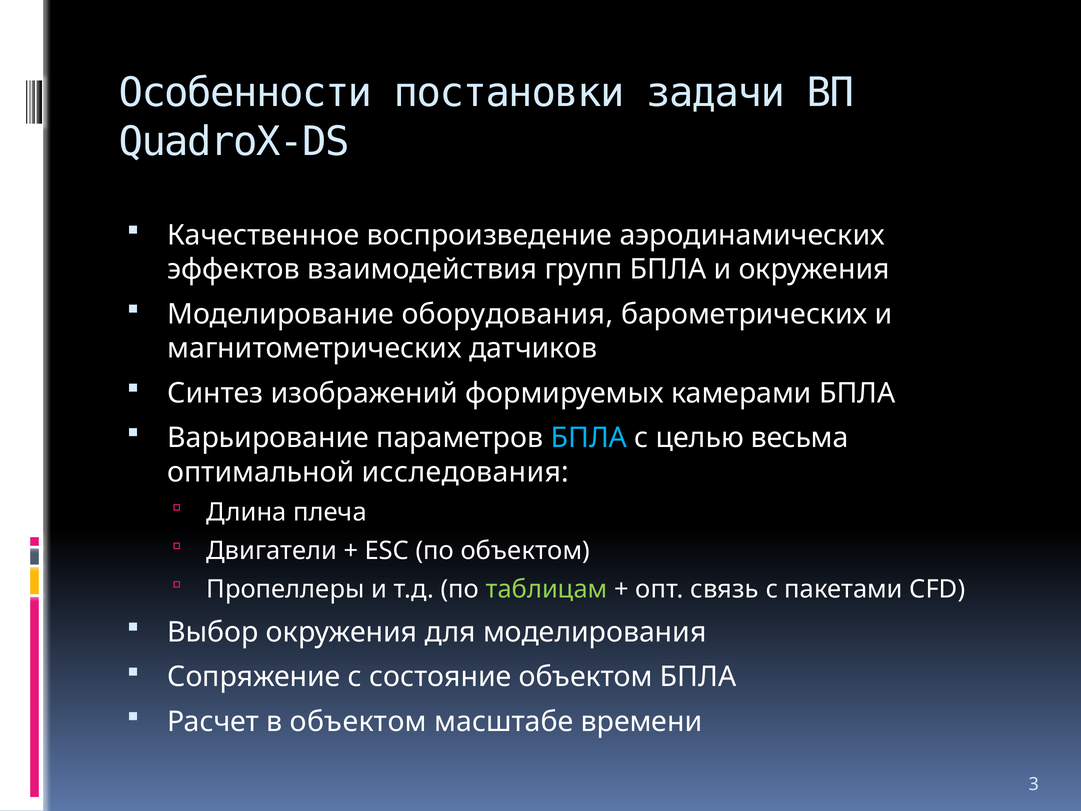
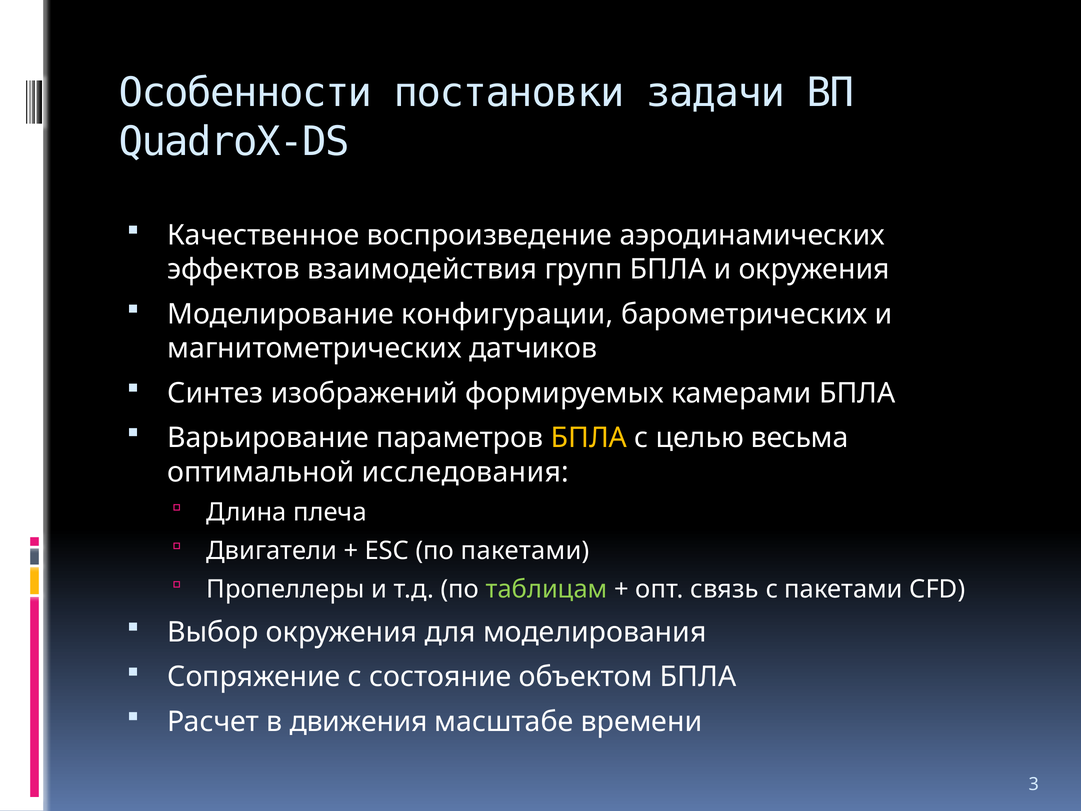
оборудования: оборудования -> конфигурации
БПЛА at (589, 438) colour: light blue -> yellow
по объектом: объектом -> пакетами
в объектом: объектом -> движения
